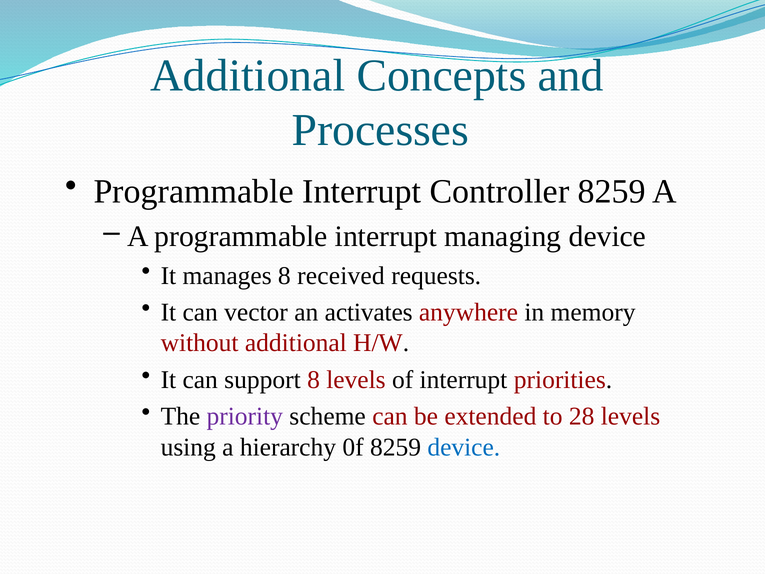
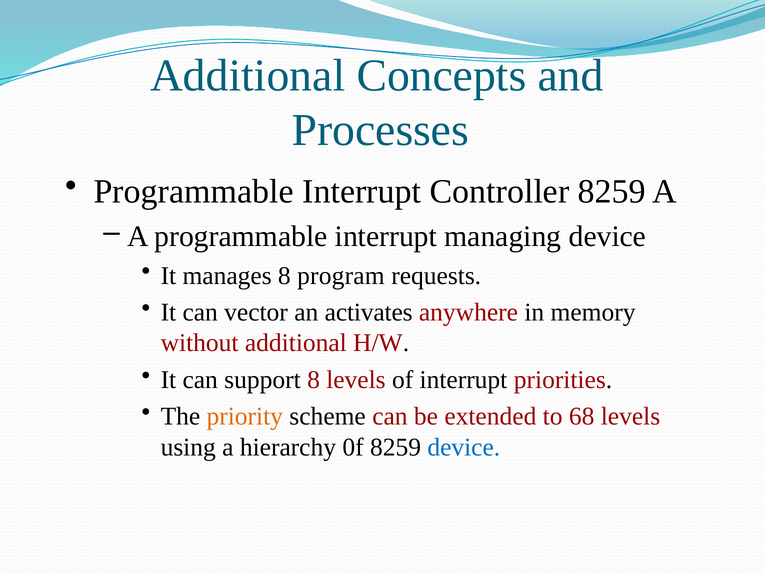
received: received -> program
priority colour: purple -> orange
28: 28 -> 68
